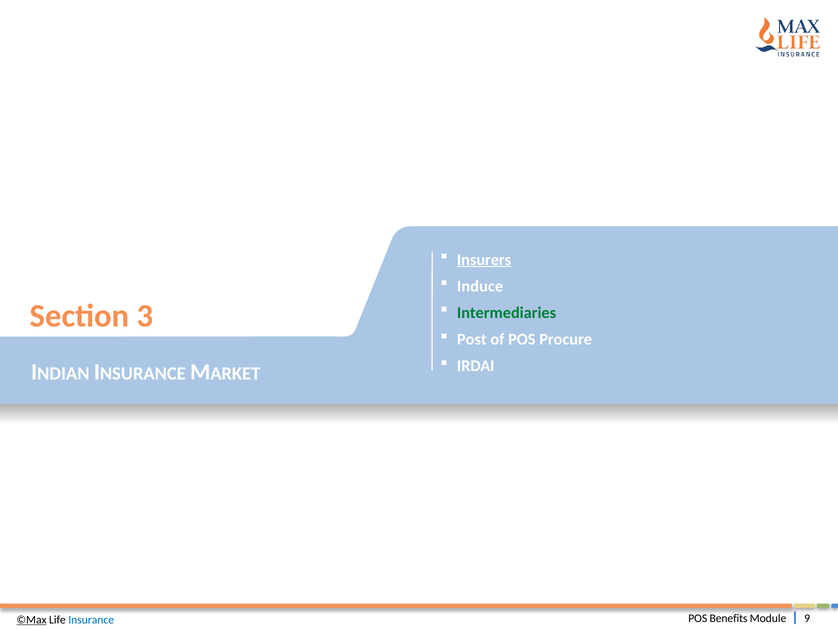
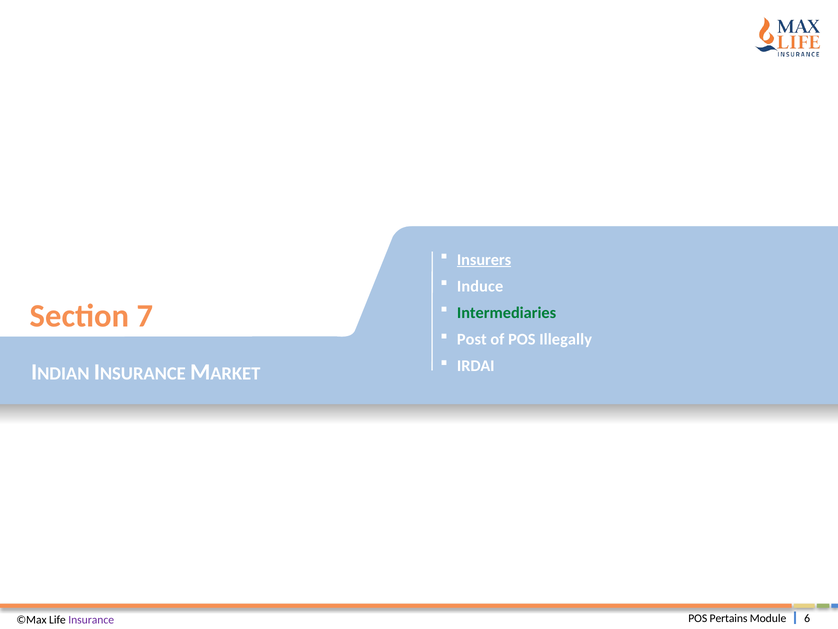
3: 3 -> 7
Procure: Procure -> Illegally
Benefits: Benefits -> Pertains
9: 9 -> 6
©Max underline: present -> none
Insurance colour: blue -> purple
